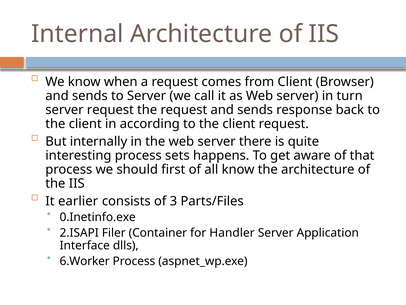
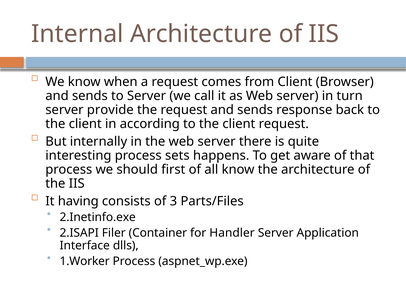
server request: request -> provide
earlier: earlier -> having
0.Inetinfo.exe: 0.Inetinfo.exe -> 2.Inetinfo.exe
6.Worker: 6.Worker -> 1.Worker
